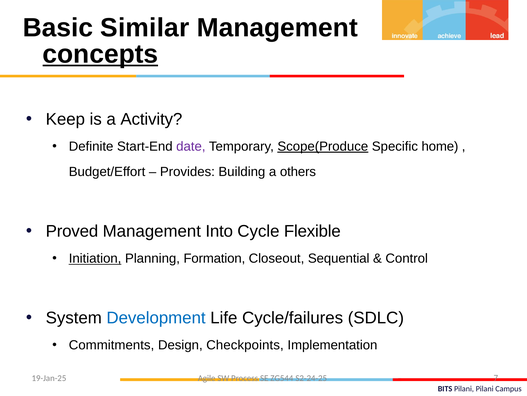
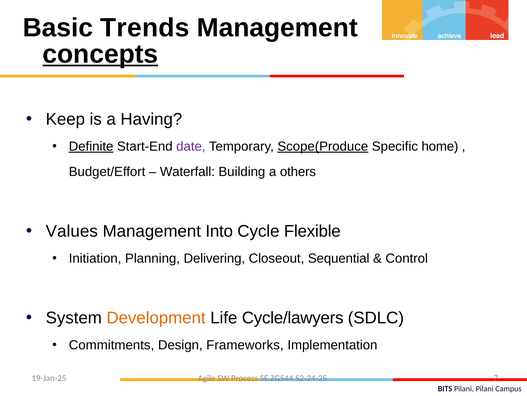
Similar: Similar -> Trends
Activity: Activity -> Having
Definite underline: none -> present
Provides: Provides -> Waterfall
Proved: Proved -> Values
Initiation underline: present -> none
Formation: Formation -> Delivering
Development colour: blue -> orange
Cycle/failures: Cycle/failures -> Cycle/lawyers
Checkpoints: Checkpoints -> Frameworks
